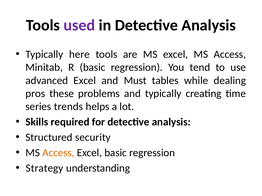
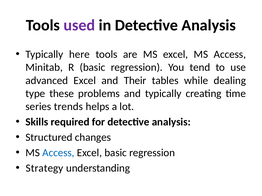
Must: Must -> Their
pros: pros -> type
security: security -> changes
Access at (58, 153) colour: orange -> blue
